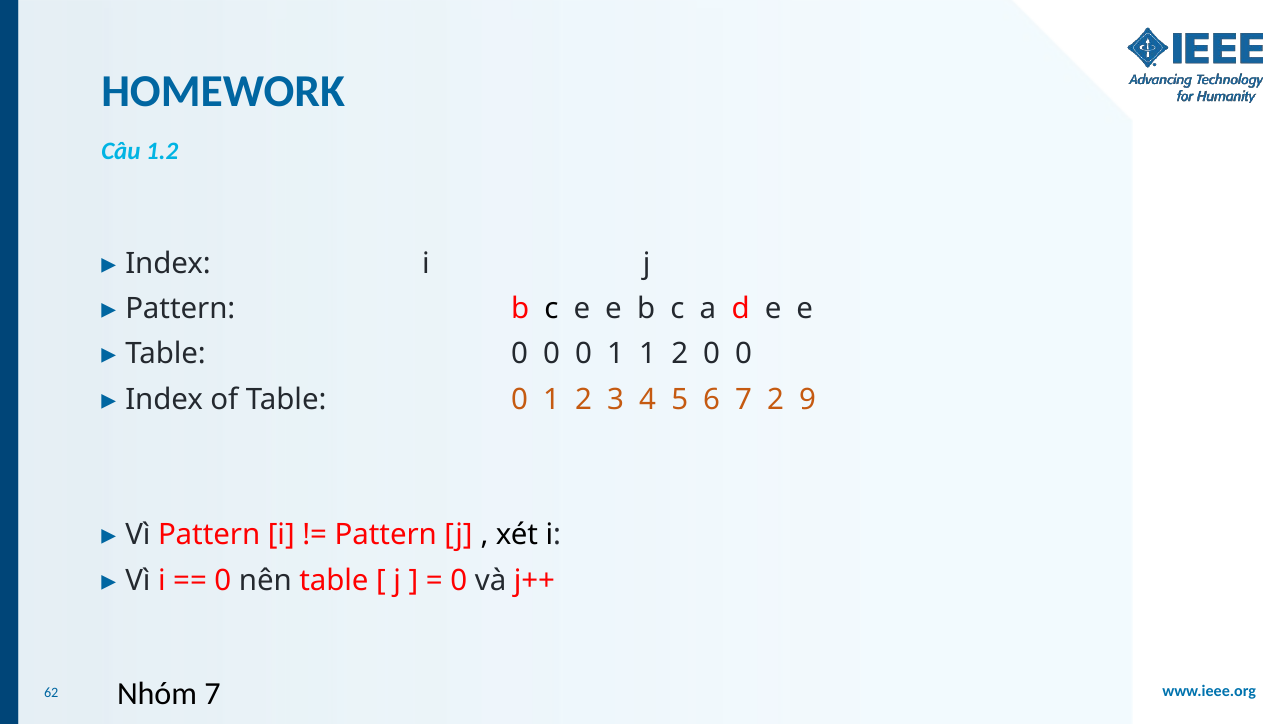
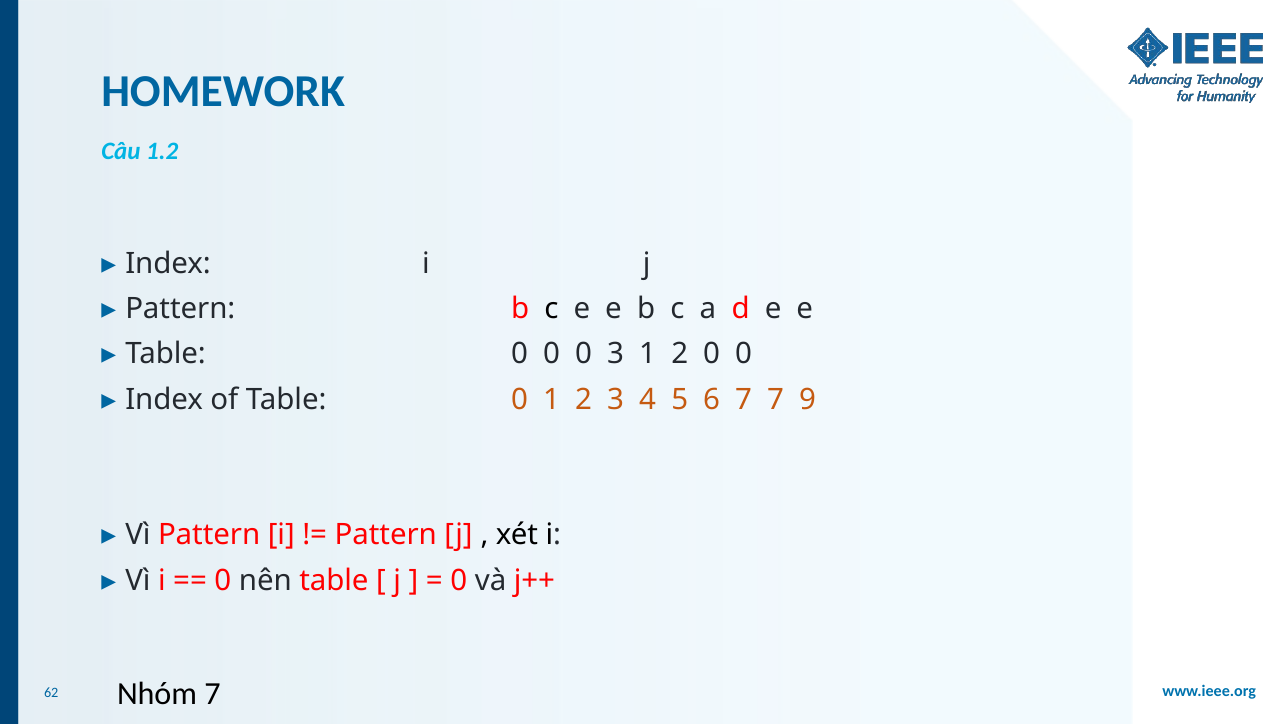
0 0 1: 1 -> 3
7 2: 2 -> 7
